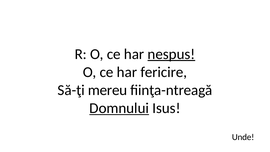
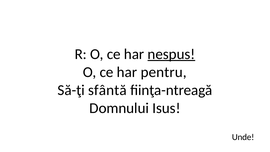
fericire: fericire -> pentru
mereu: mereu -> sfântă
Domnului underline: present -> none
